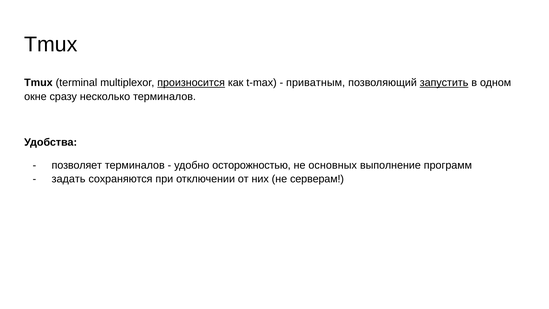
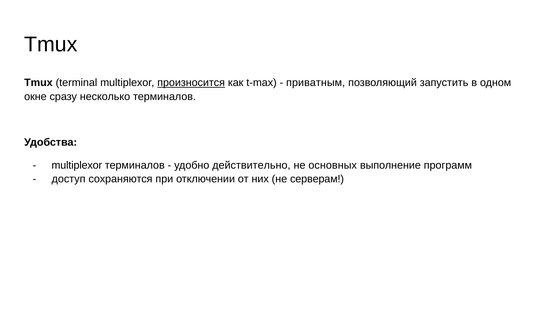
запустить underline: present -> none
позволяет at (77, 165): позволяет -> multiplexor
осторожностью: осторожностью -> действительно
задать: задать -> доступ
